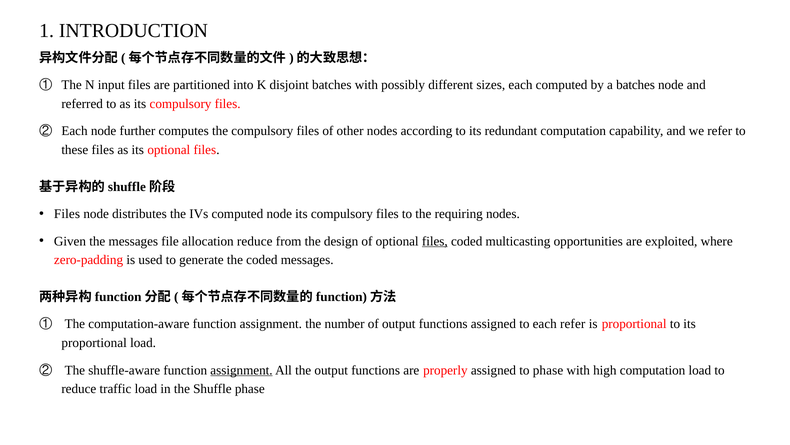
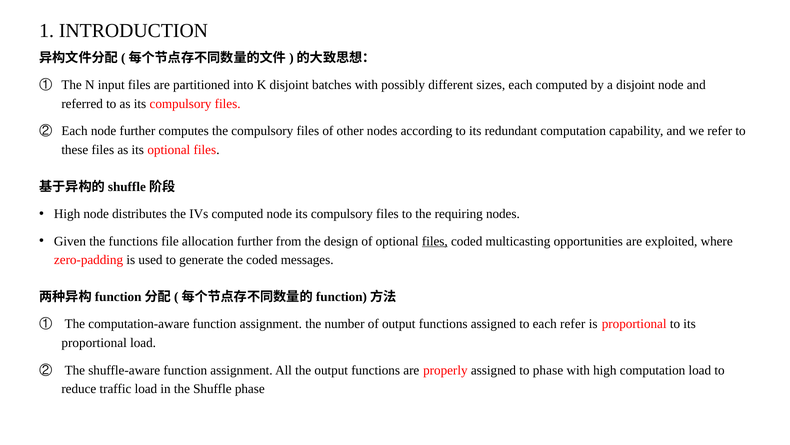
a batches: batches -> disjoint
Files at (67, 214): Files -> High
the messages: messages -> functions
allocation reduce: reduce -> further
assignment at (241, 370) underline: present -> none
